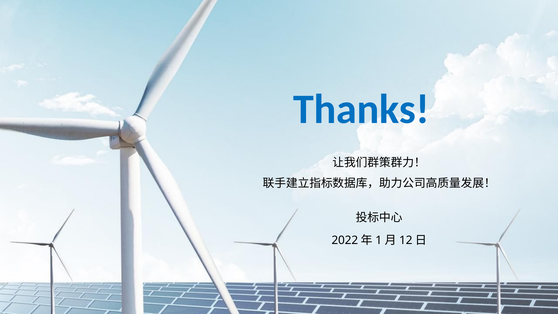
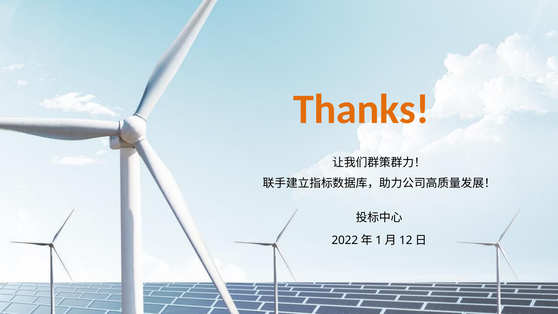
Thanks colour: blue -> orange
